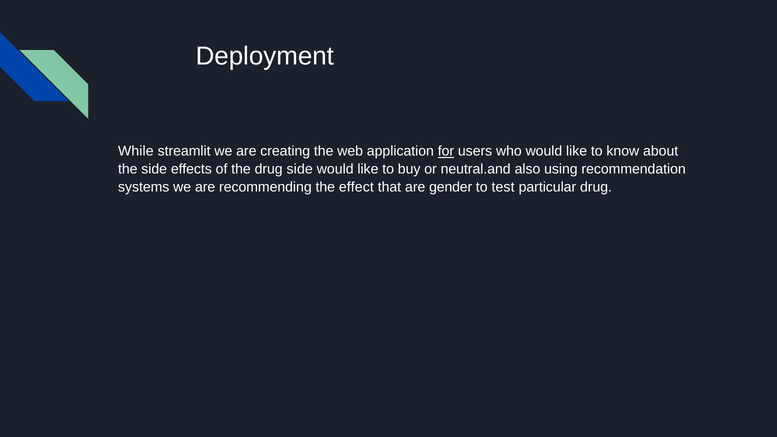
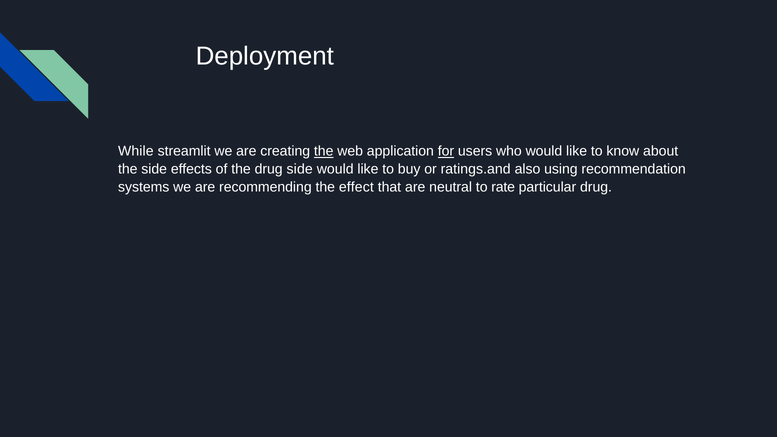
the at (324, 151) underline: none -> present
neutral.and: neutral.and -> ratings.and
gender: gender -> neutral
test: test -> rate
